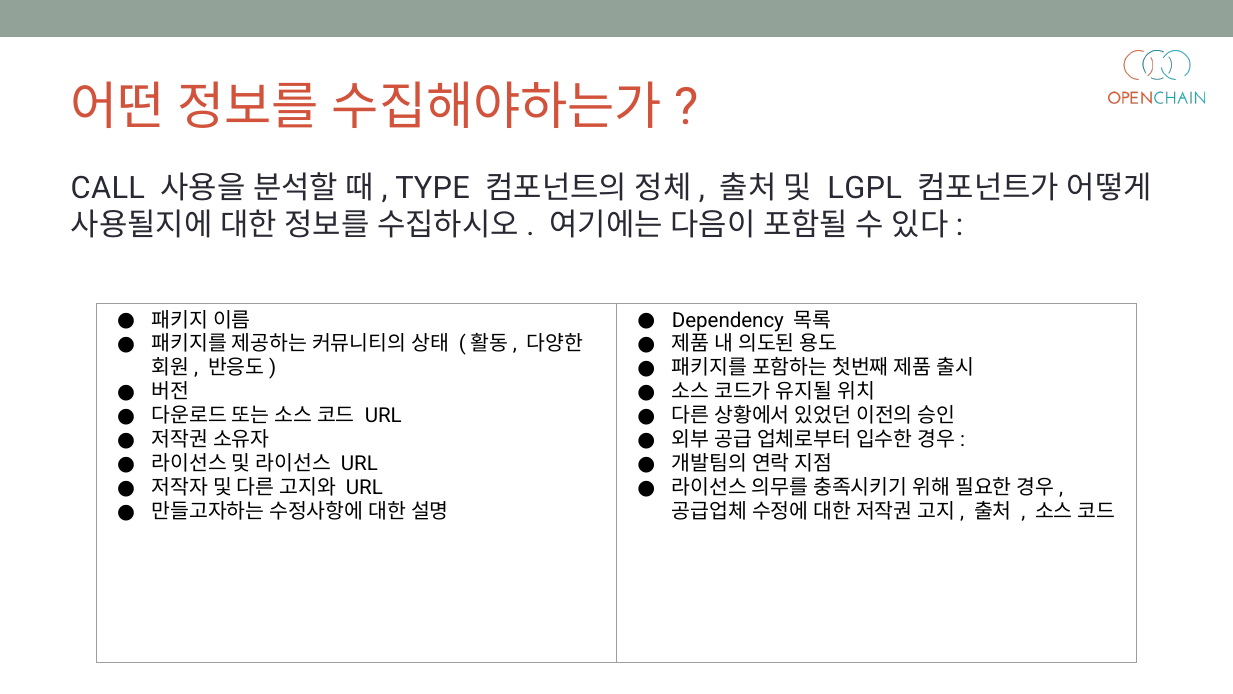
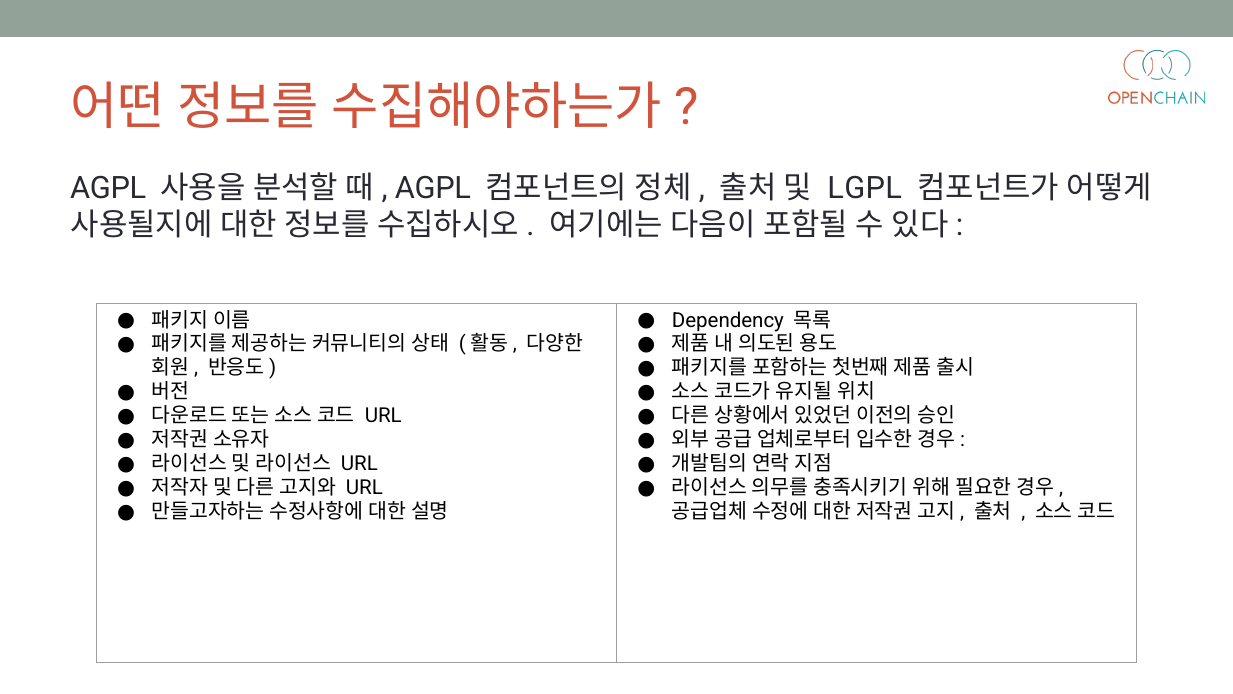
CALL at (108, 188): CALL -> AGPL
TYPE at (433, 188): TYPE -> AGPL
